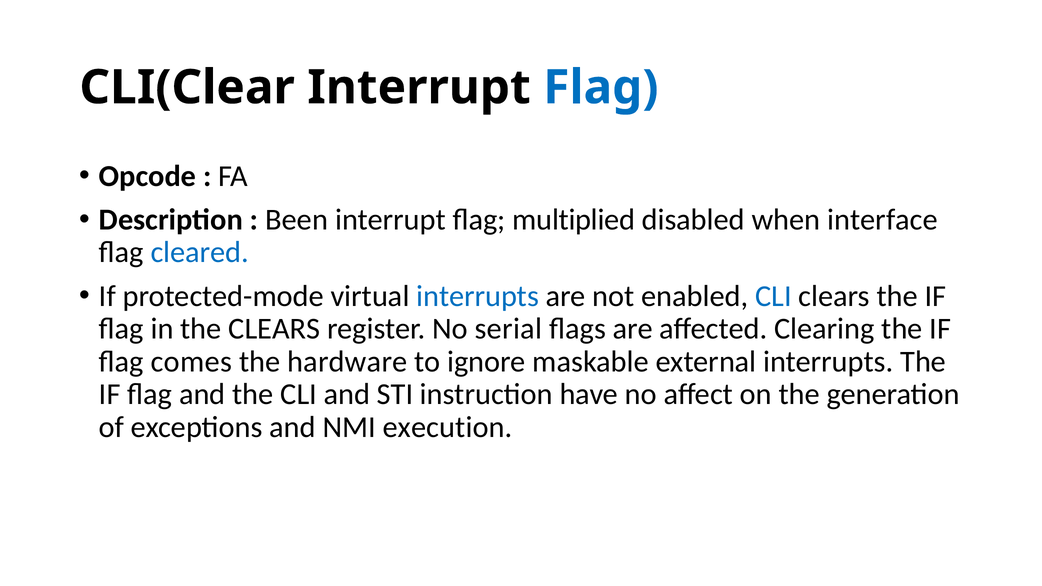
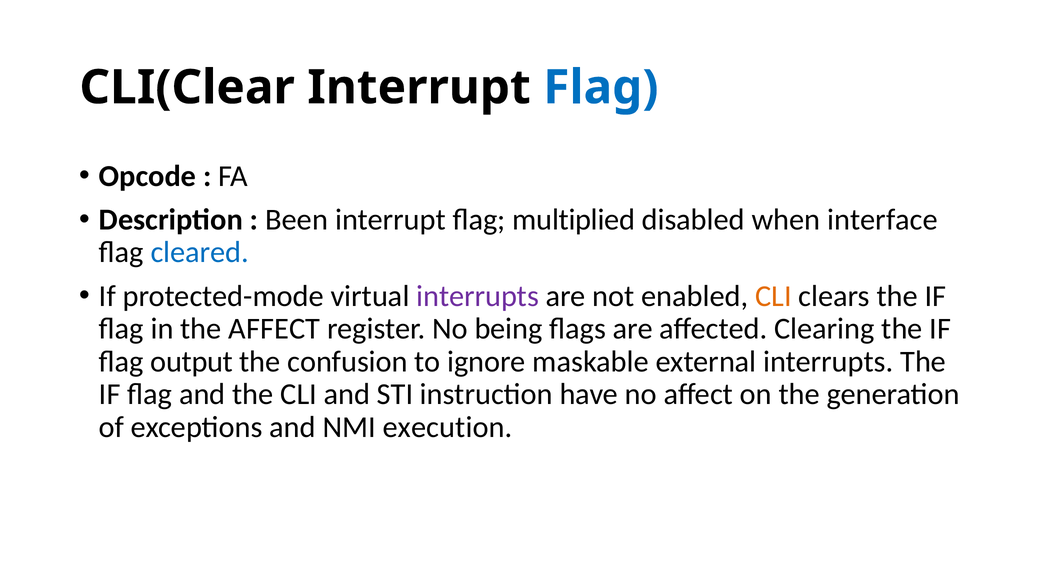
interrupts at (478, 296) colour: blue -> purple
CLI at (773, 296) colour: blue -> orange
the CLEARS: CLEARS -> AFFECT
serial: serial -> being
comes: comes -> output
hardware: hardware -> confusion
